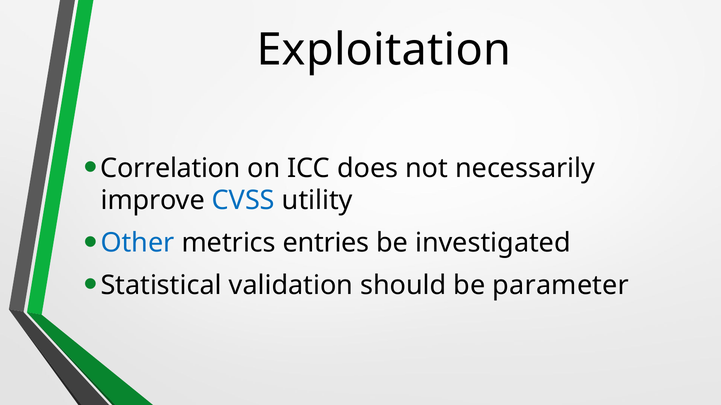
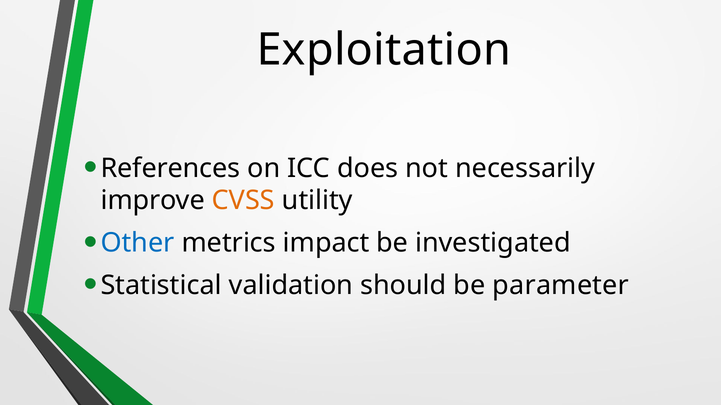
Correlation: Correlation -> References
CVSS colour: blue -> orange
entries: entries -> impact
